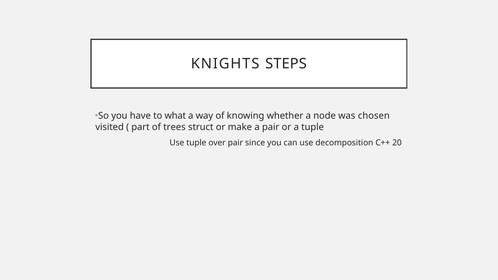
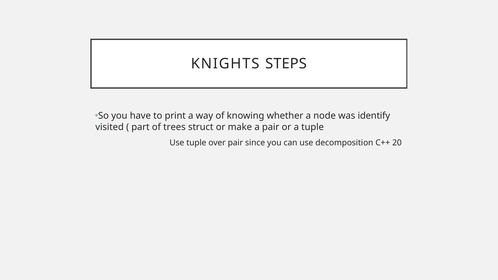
what: what -> print
chosen: chosen -> identify
